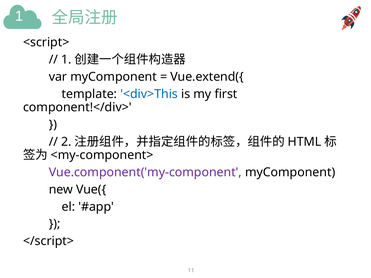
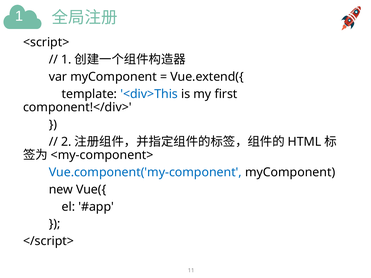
Vue.component('my-component colour: purple -> blue
